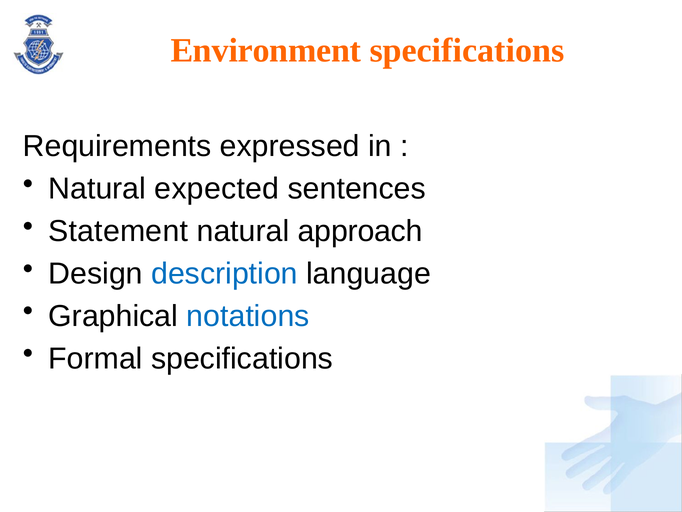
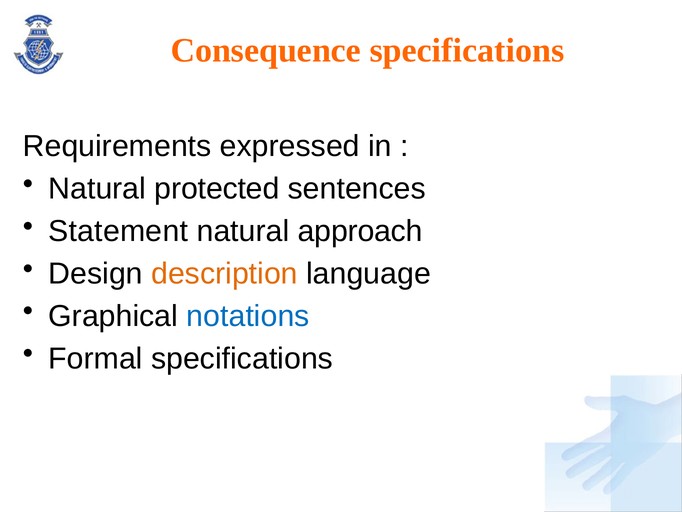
Environment: Environment -> Consequence
expected: expected -> protected
description colour: blue -> orange
